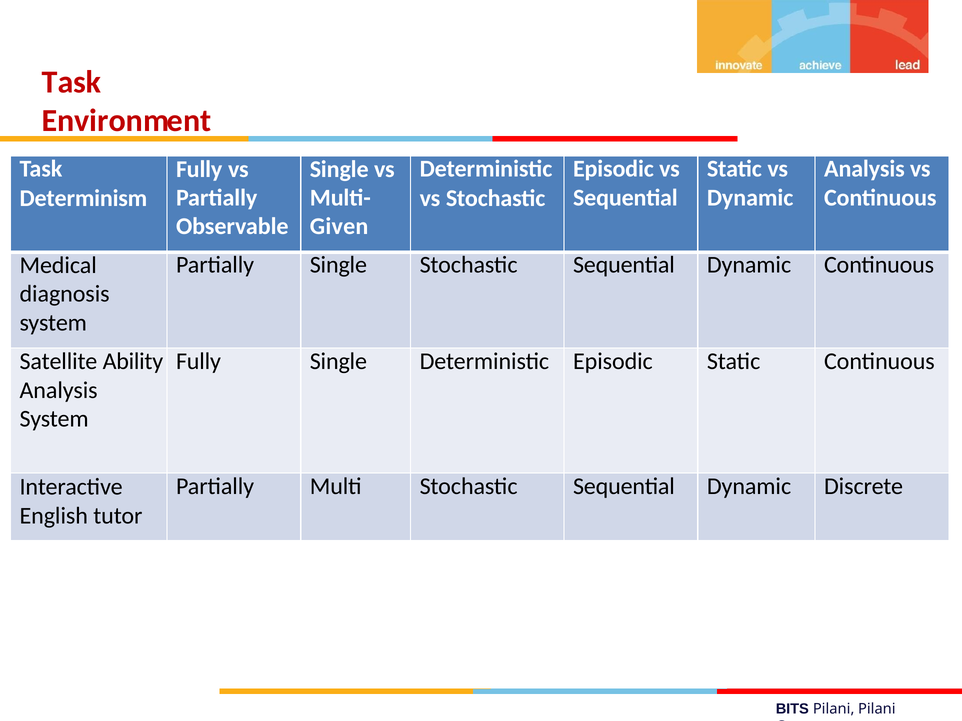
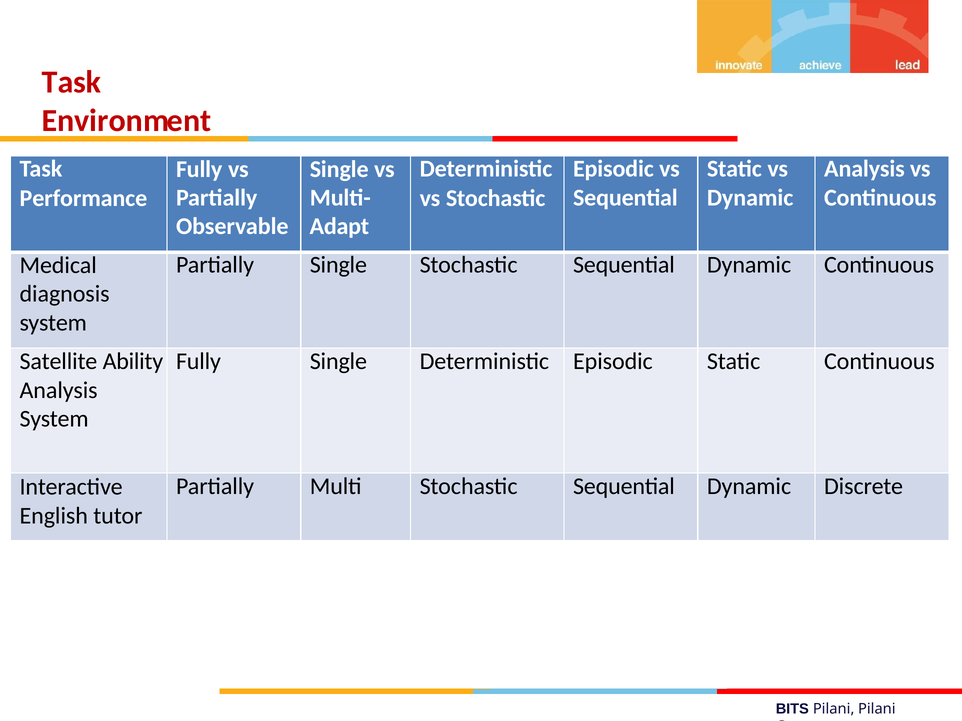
Determinism: Determinism -> Performance
Given: Given -> Adapt
